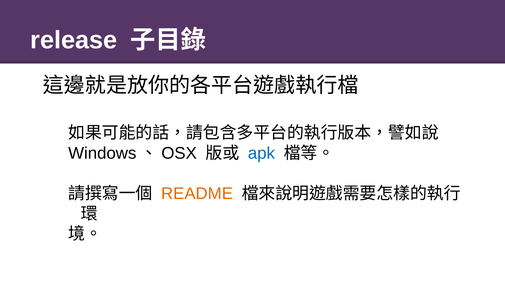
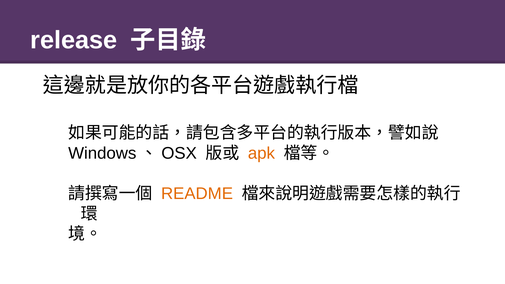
apk colour: blue -> orange
